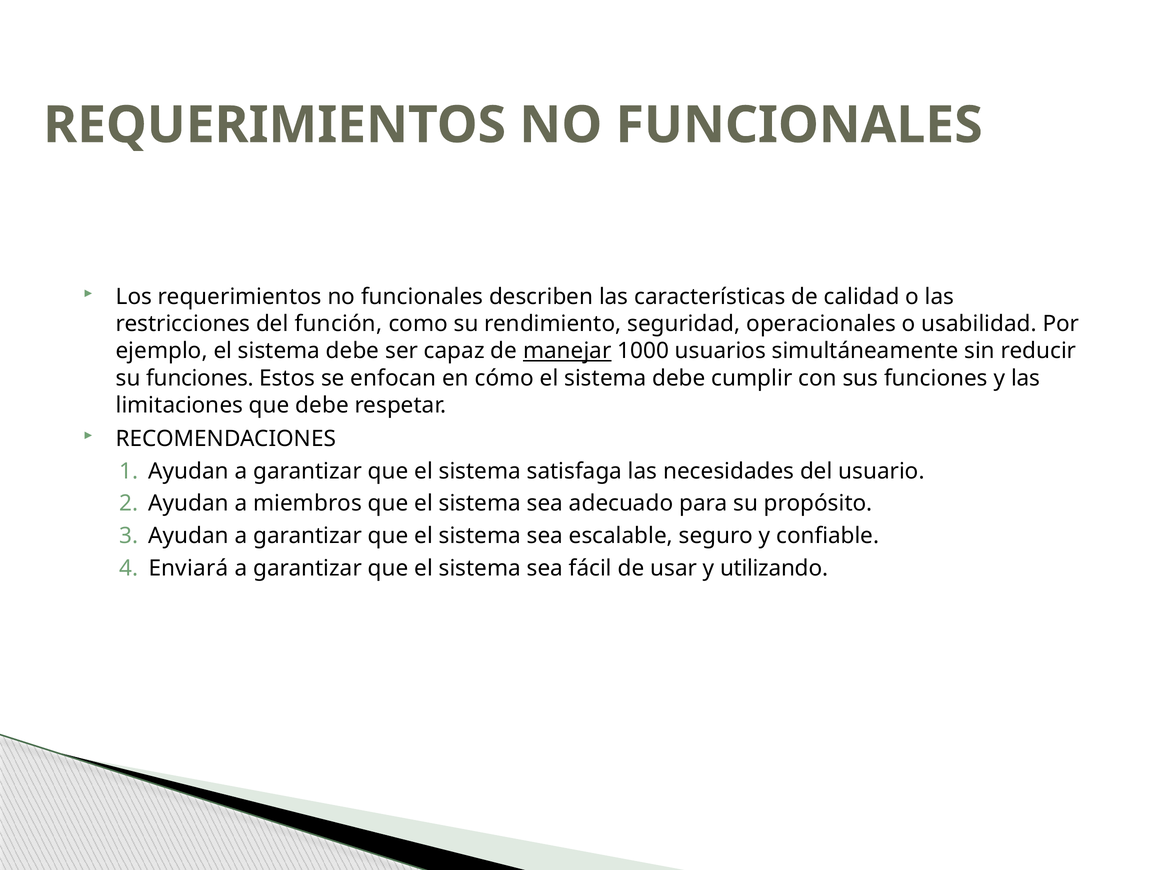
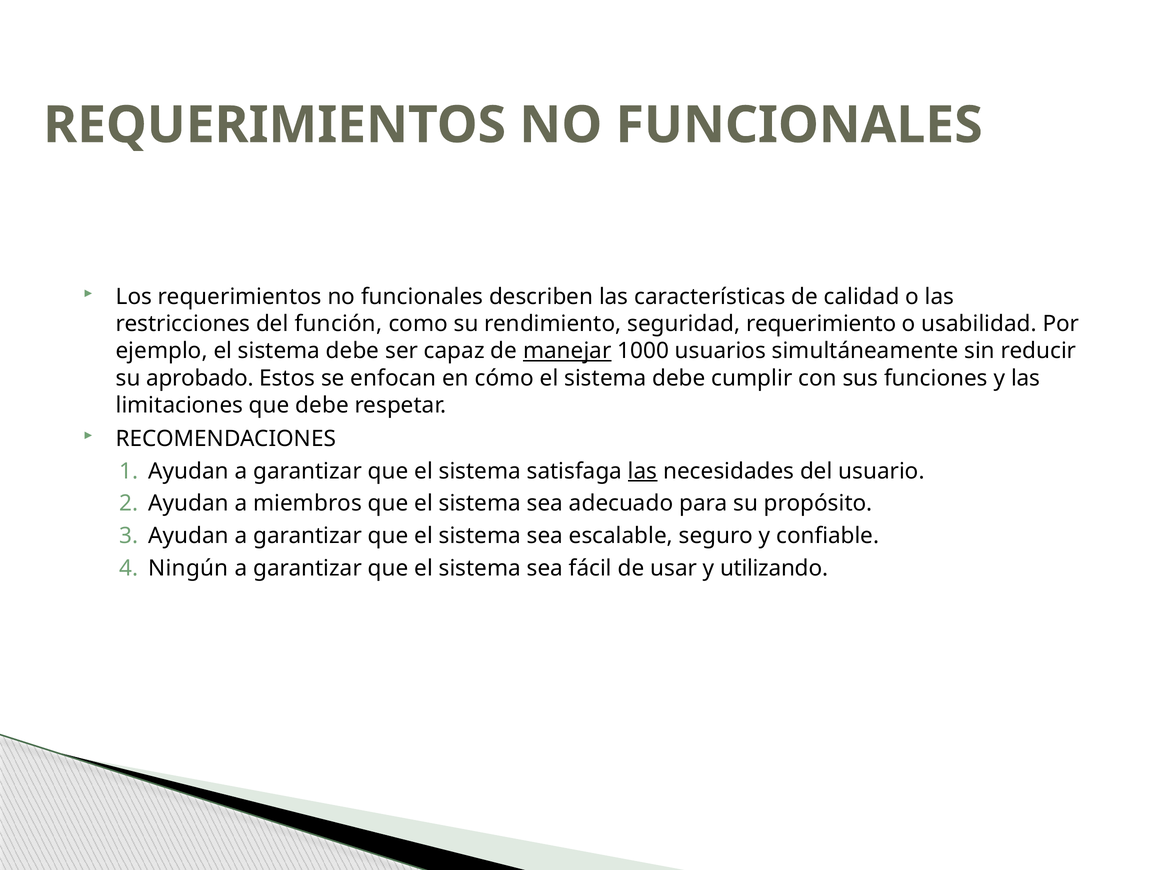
operacionales: operacionales -> requerimiento
su funciones: funciones -> aprobado
las at (643, 471) underline: none -> present
Enviará: Enviará -> Ningún
